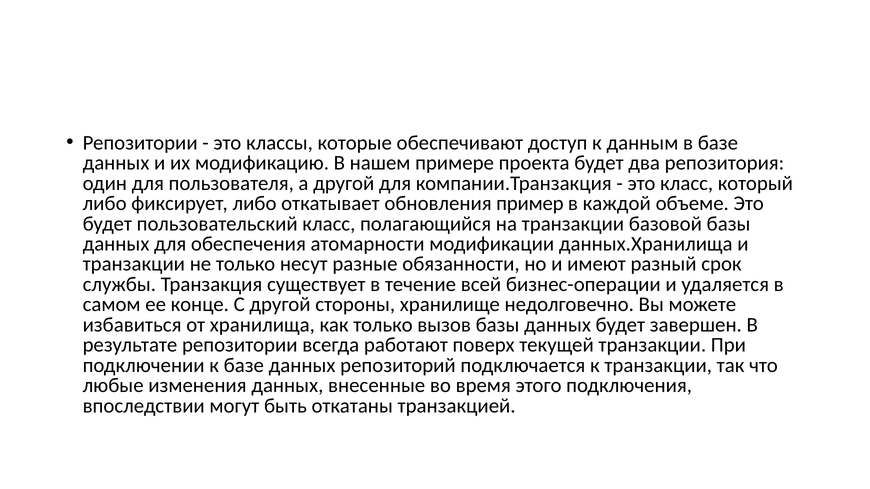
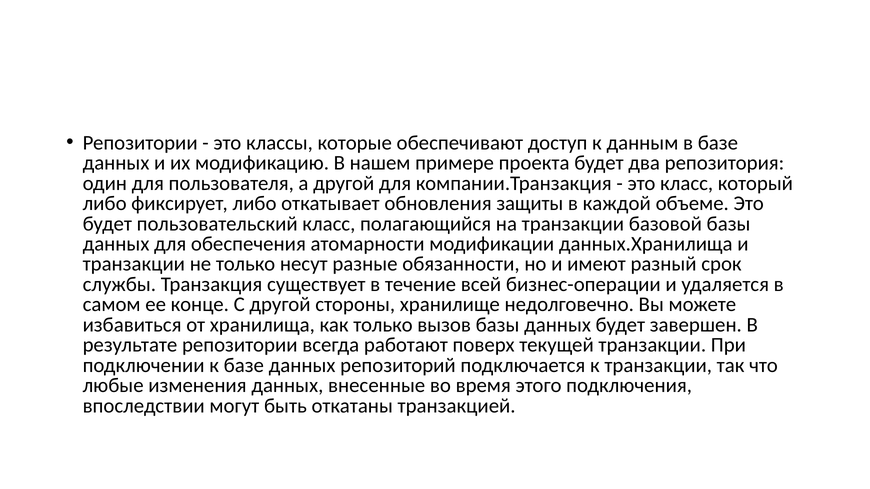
пример: пример -> защиты
